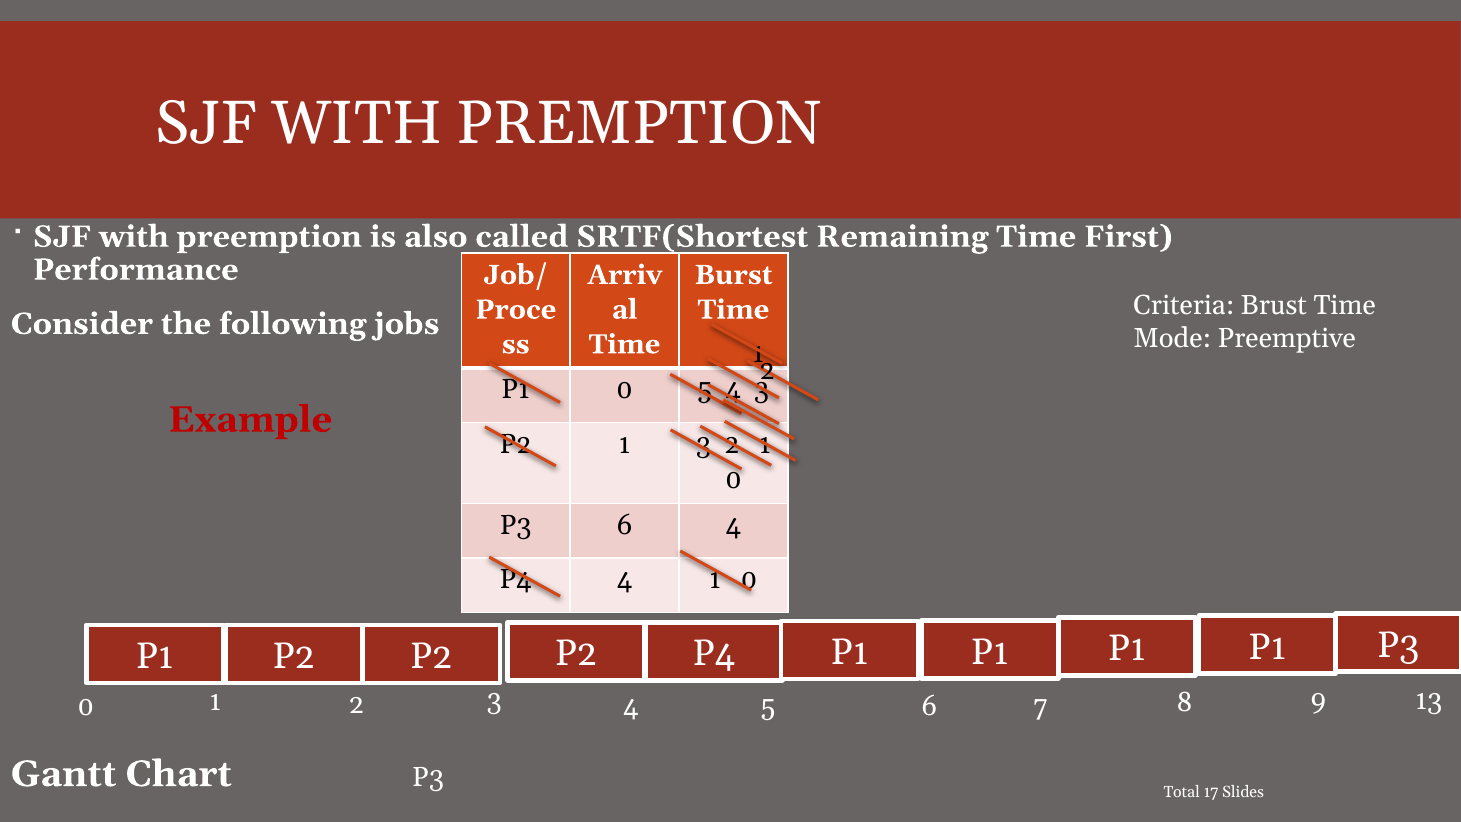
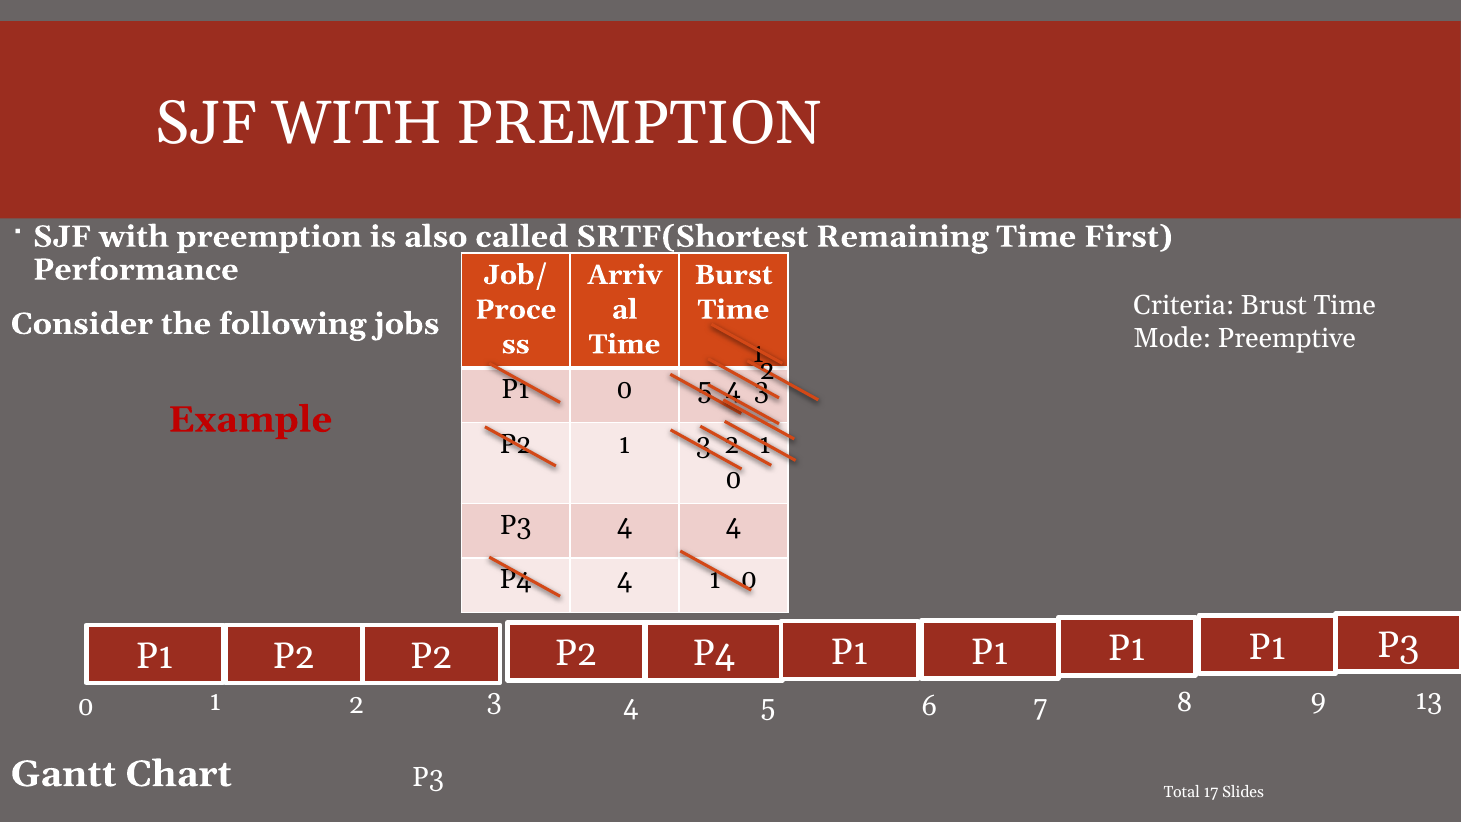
6 at (625, 525): 6 -> 4
